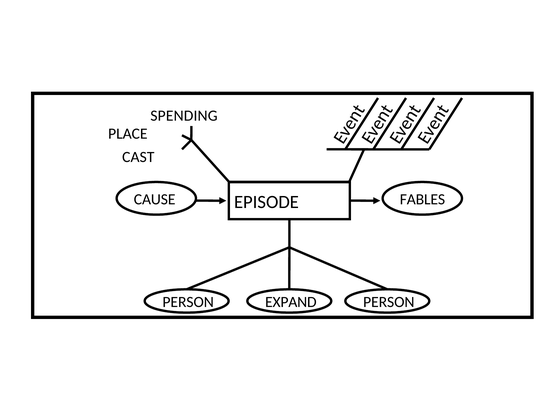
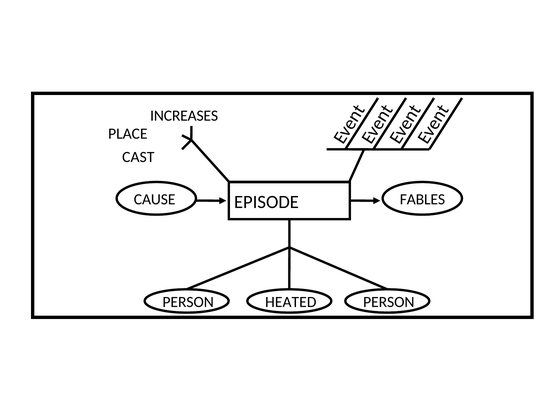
SPENDING: SPENDING -> INCREASES
EXPAND: EXPAND -> HEATED
